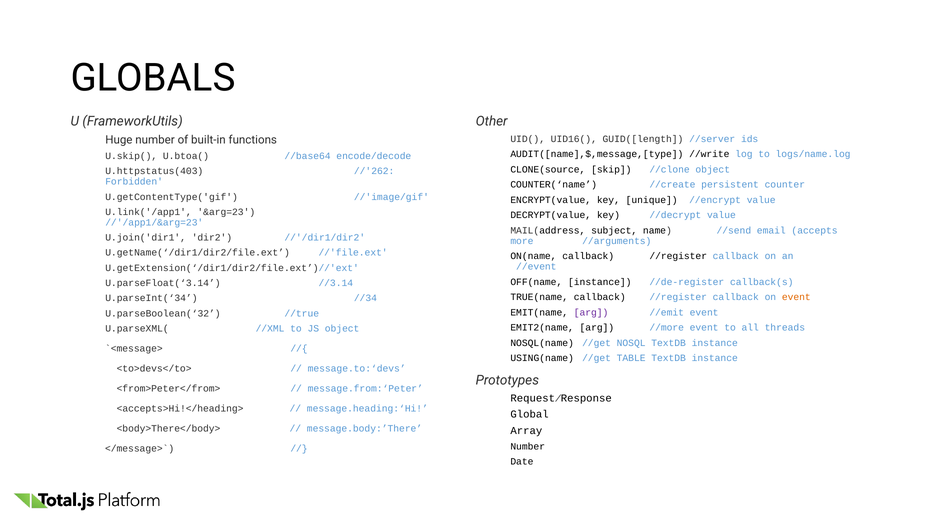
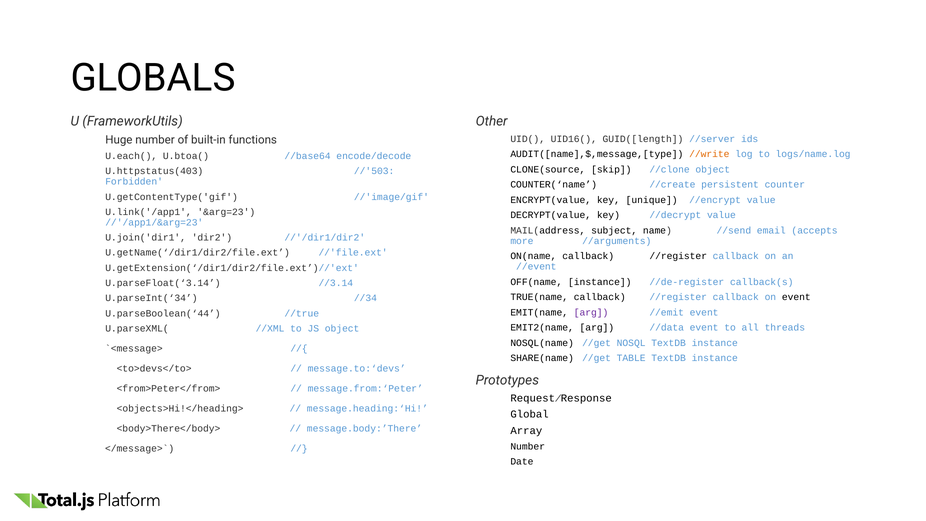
//write colour: black -> orange
U.skip(: U.skip( -> U.each(
//'262: //'262 -> //'503
event at (796, 297) colour: orange -> black
U.parseBoolean(‘32: U.parseBoolean(‘32 -> U.parseBoolean(‘44
//more: //more -> //data
USING(name: USING(name -> SHARE(name
<accepts>Hi!</heading>: <accepts>Hi!</heading> -> <objects>Hi!</heading>
